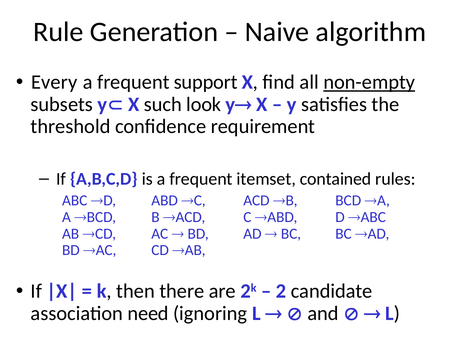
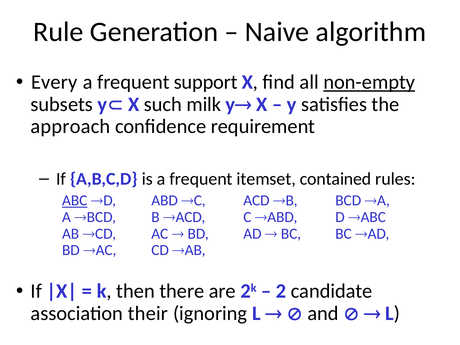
look: look -> milk
threshold: threshold -> approach
ABC underline: none -> present
need: need -> their
